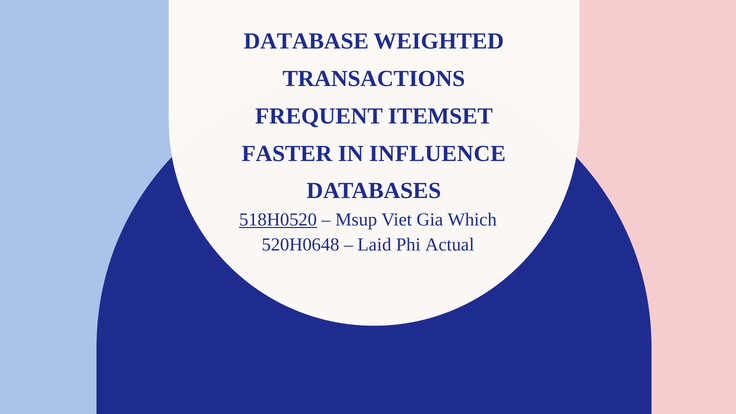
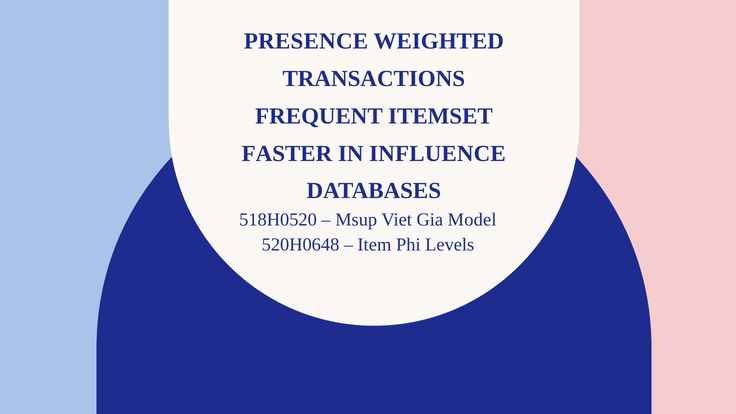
DATABASE: DATABASE -> PRESENCE
518H0520 underline: present -> none
Which: Which -> Model
Laid: Laid -> Item
Actual: Actual -> Levels
